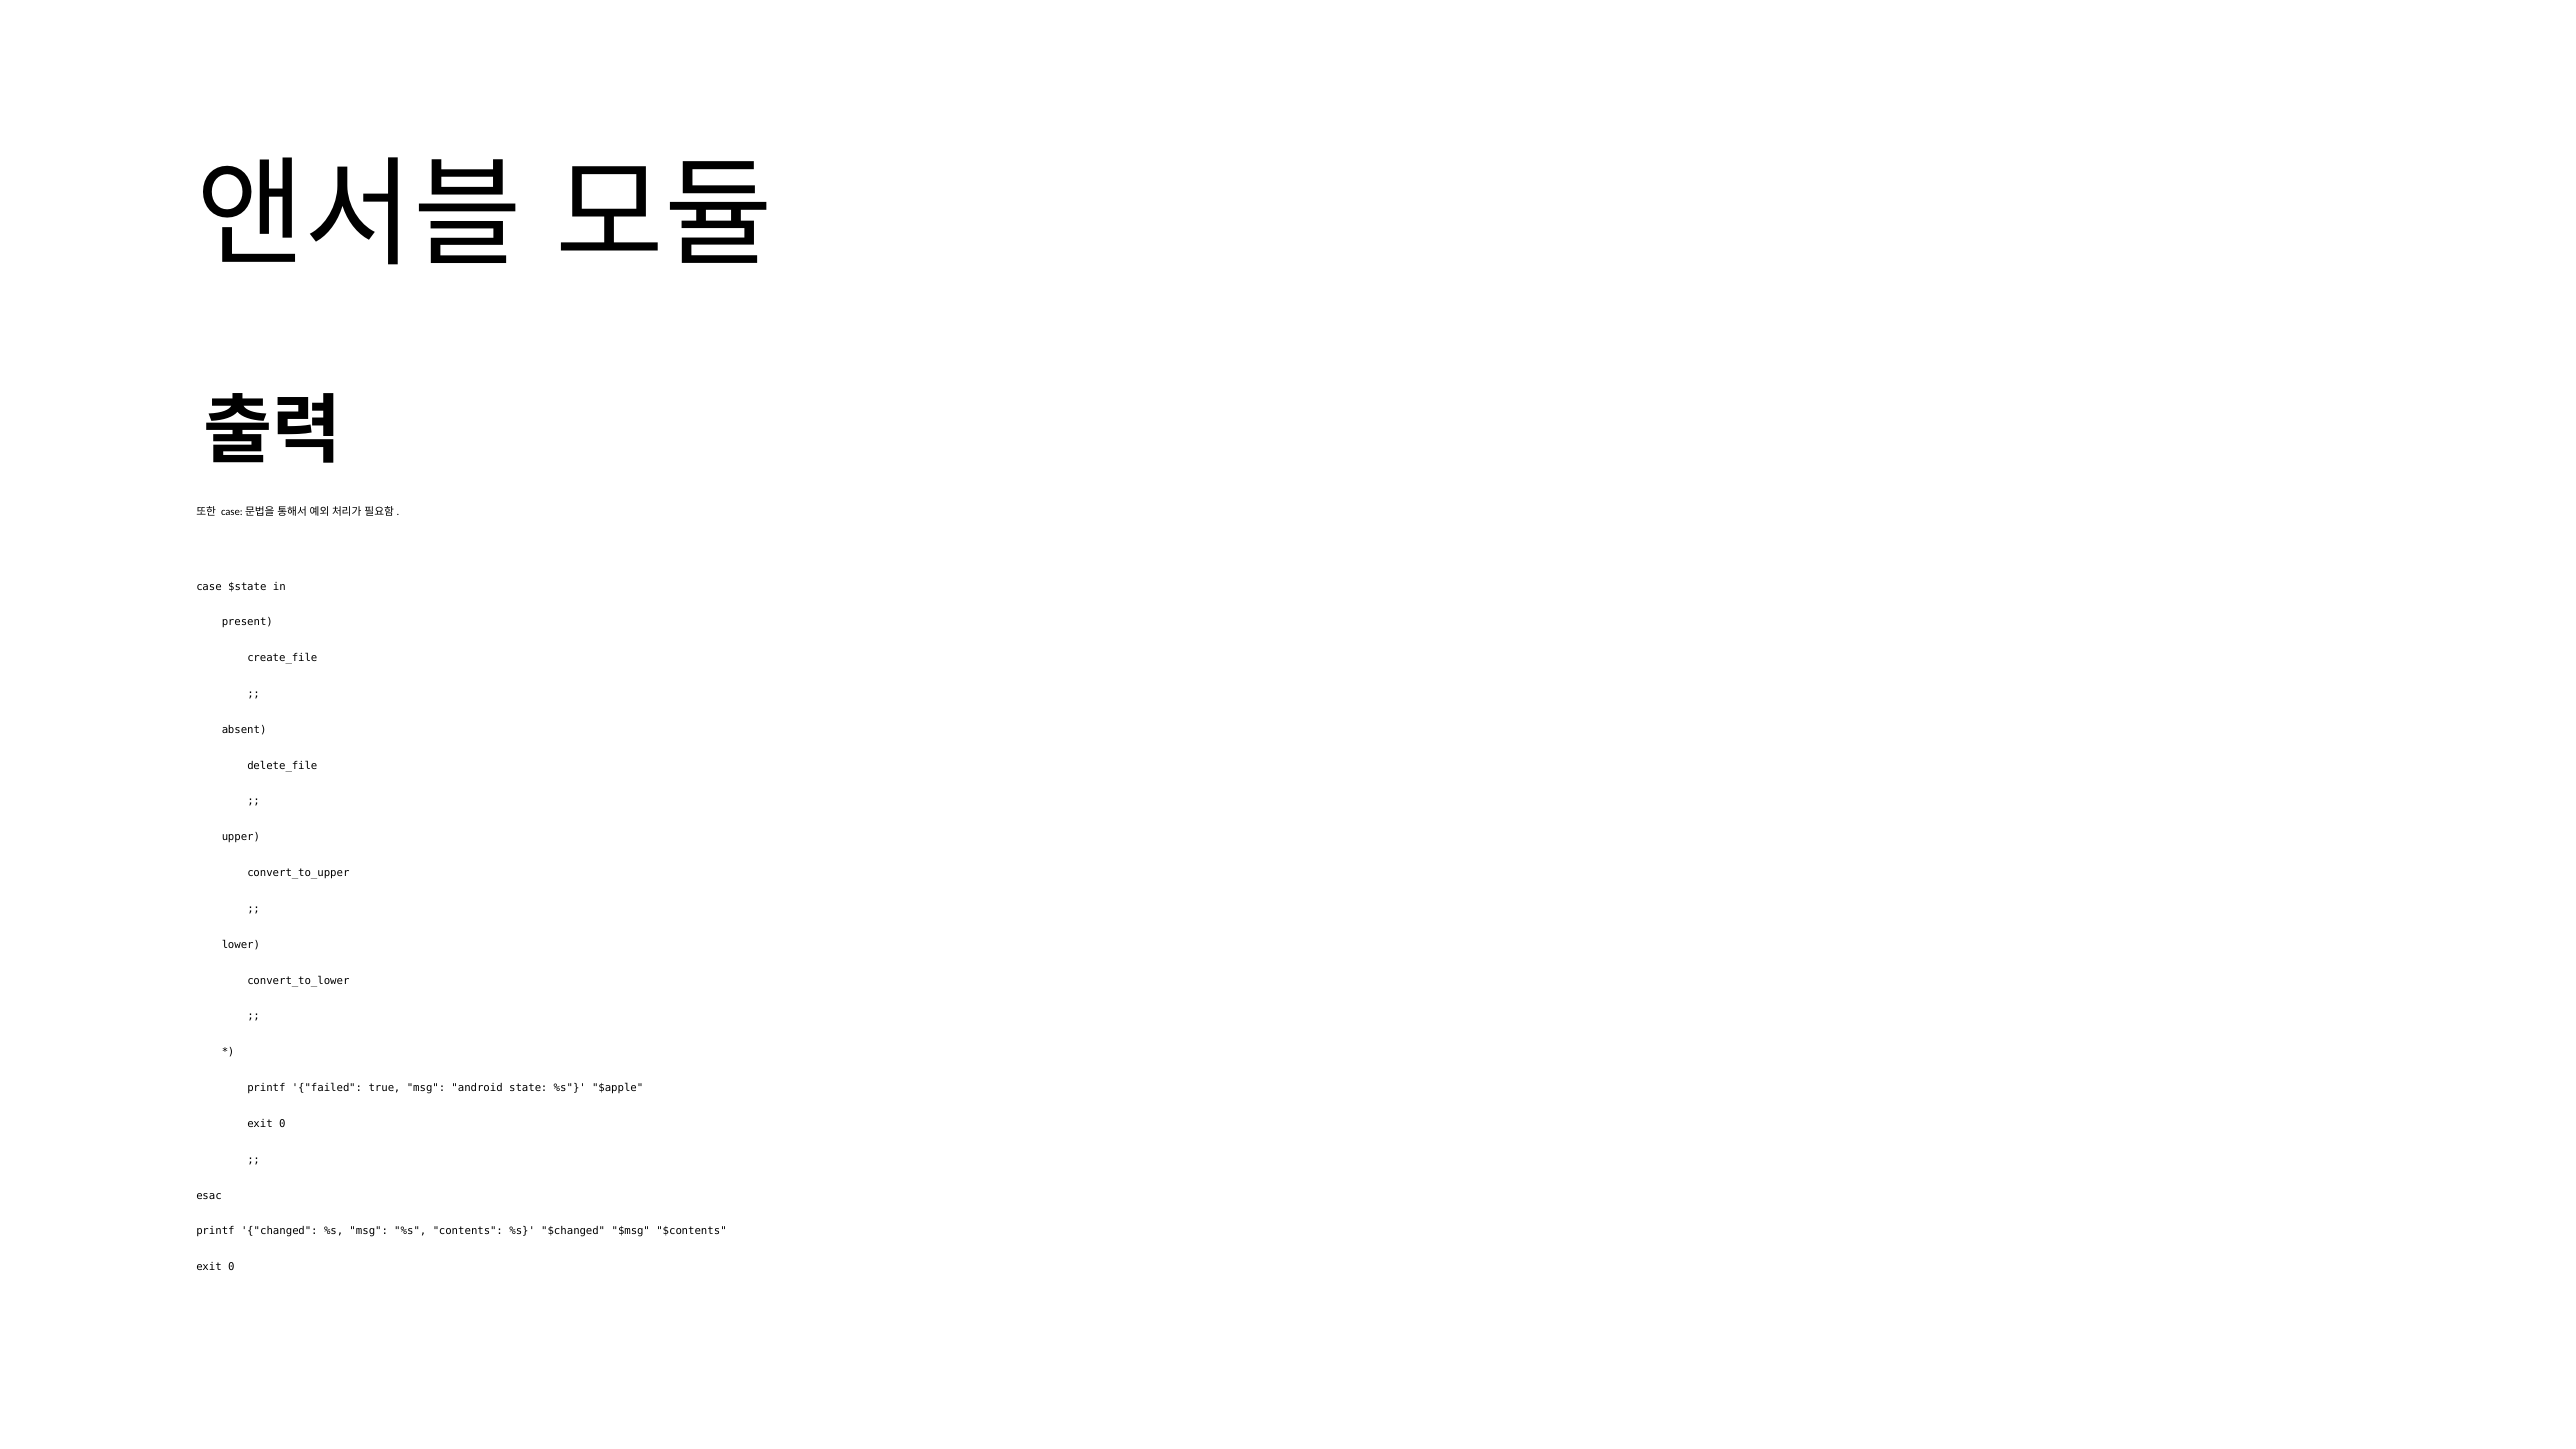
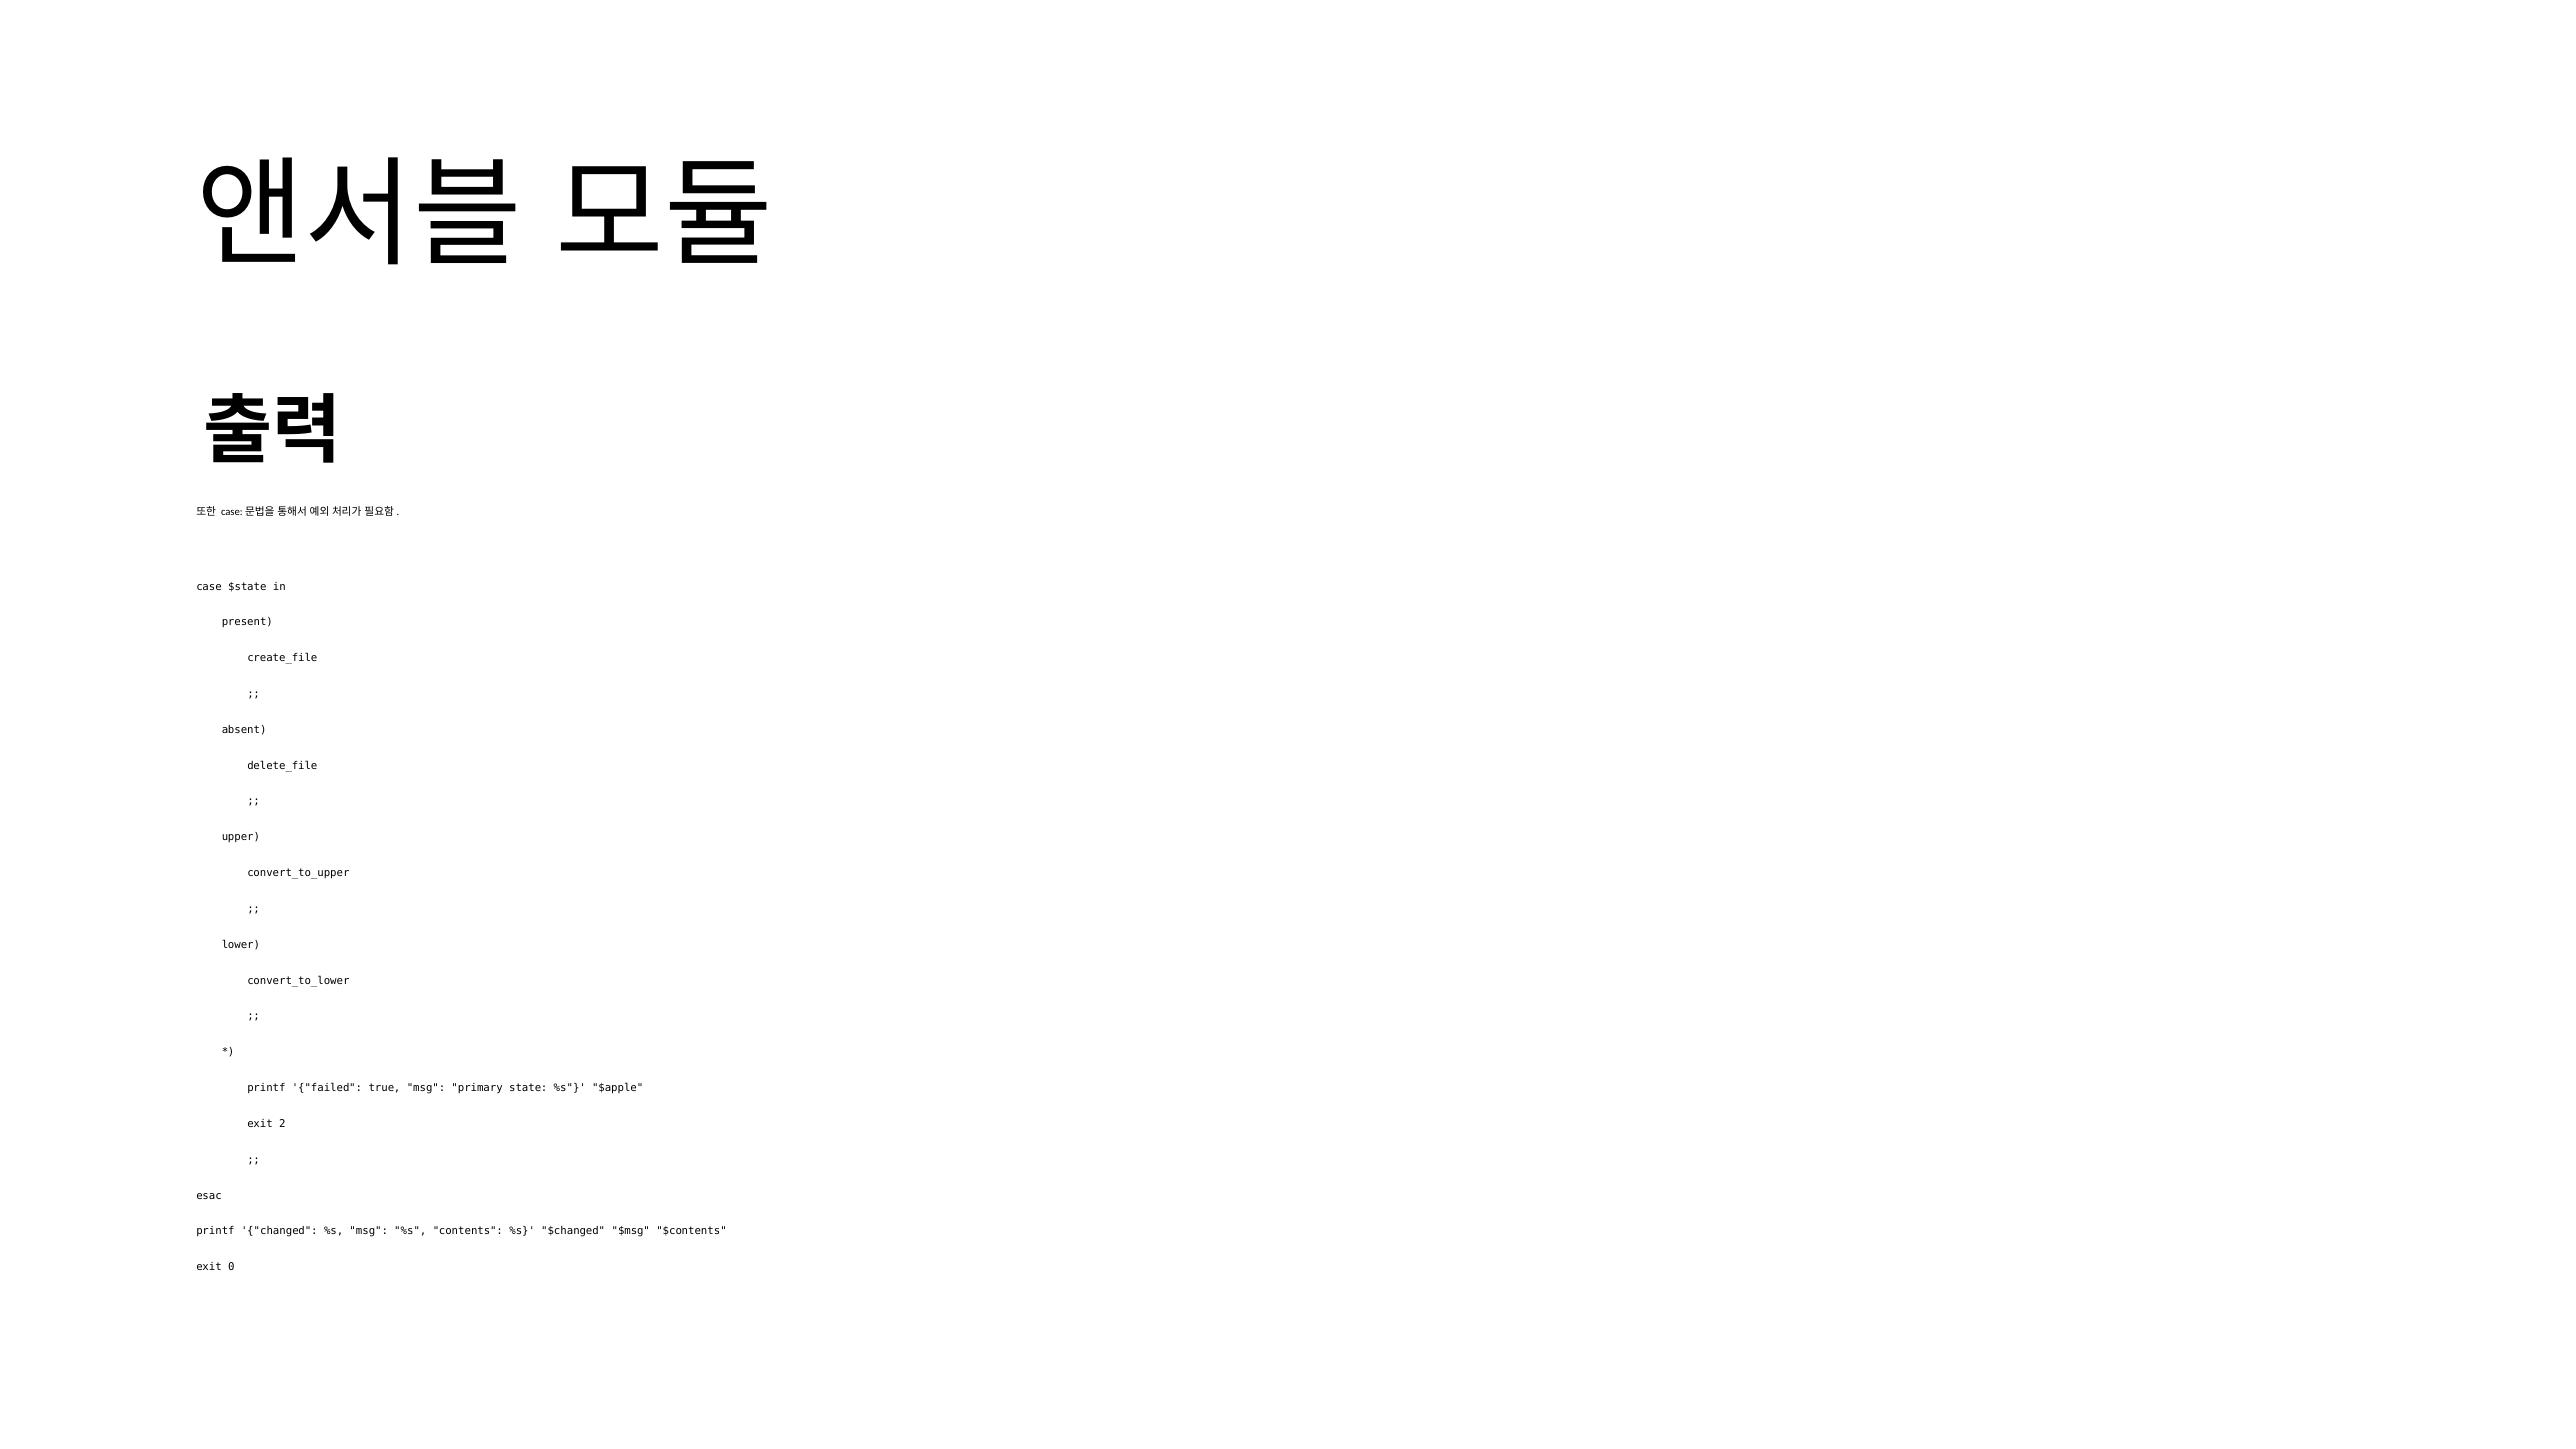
android: android -> primary
0 at (282, 1124): 0 -> 2
